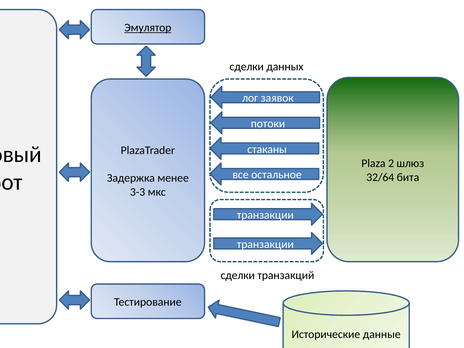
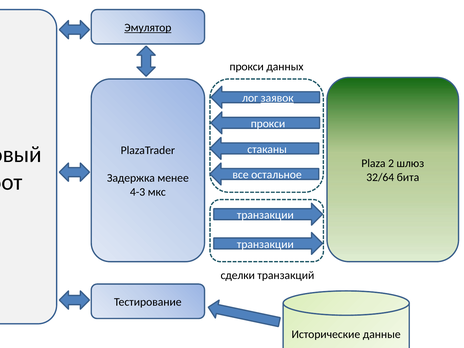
сделки at (247, 67): сделки -> прокси
заявок underline: none -> present
потоки at (268, 124): потоки -> прокси
3-3: 3-3 -> 4-3
